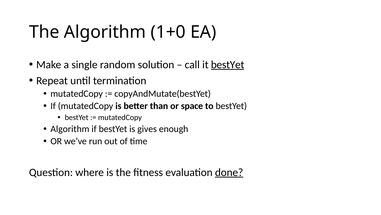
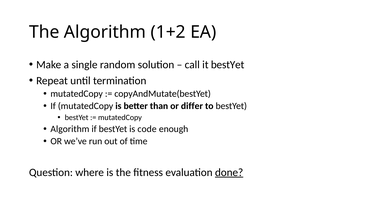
1+0: 1+0 -> 1+2
bestYet at (228, 64) underline: present -> none
space: space -> differ
gives: gives -> code
